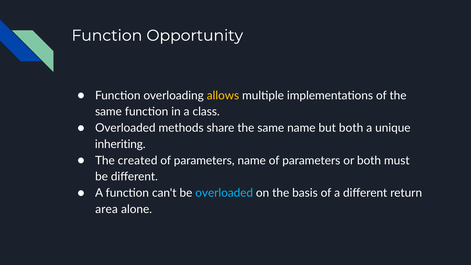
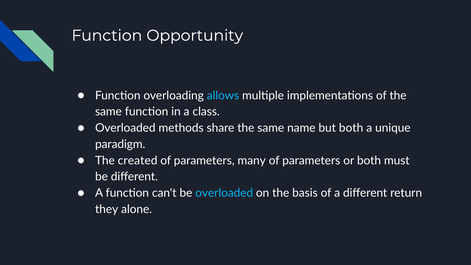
allows colour: yellow -> light blue
inheriting: inheriting -> paradigm
parameters name: name -> many
area: area -> they
